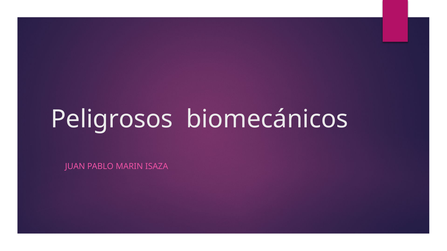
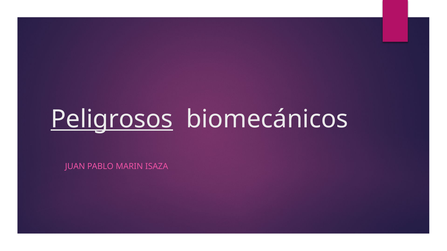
Peligrosos underline: none -> present
